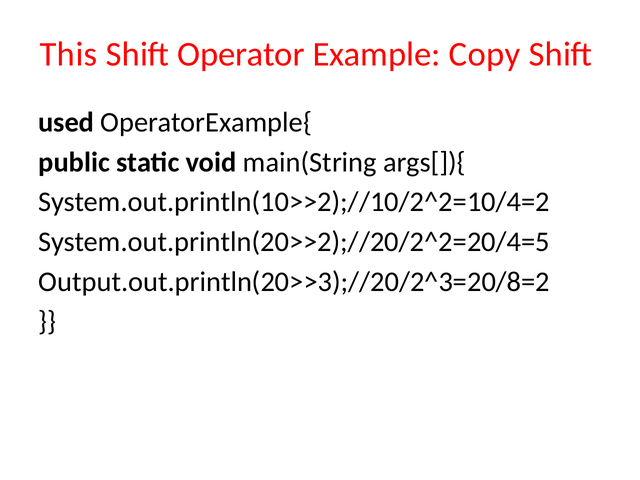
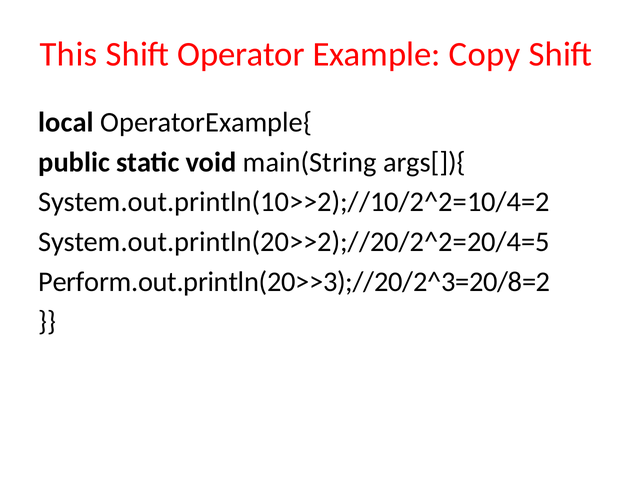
used: used -> local
Output.out.println(20>>3);//20/2^3=20/8=2: Output.out.println(20>>3);//20/2^3=20/8=2 -> Perform.out.println(20>>3);//20/2^3=20/8=2
